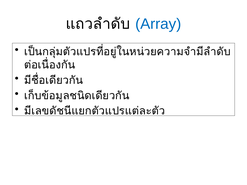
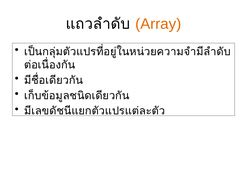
Array colour: blue -> orange
